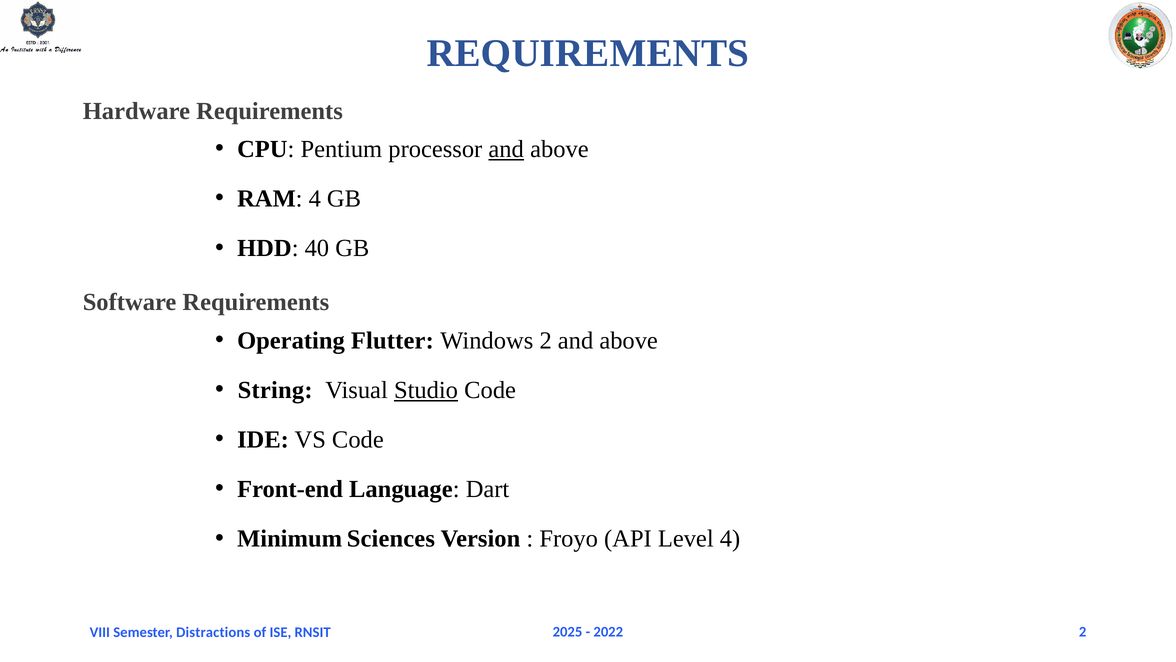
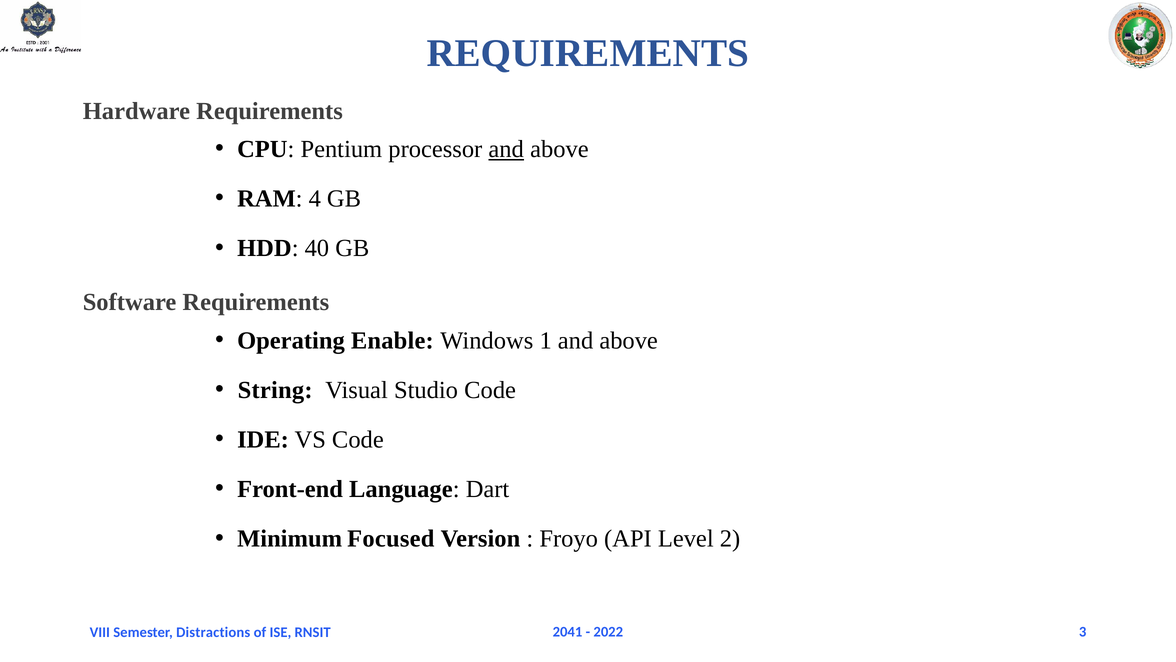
Flutter: Flutter -> Enable
Windows 2: 2 -> 1
Studio underline: present -> none
Sciences: Sciences -> Focused
Level 4: 4 -> 2
2025: 2025 -> 2041
2022 2: 2 -> 3
